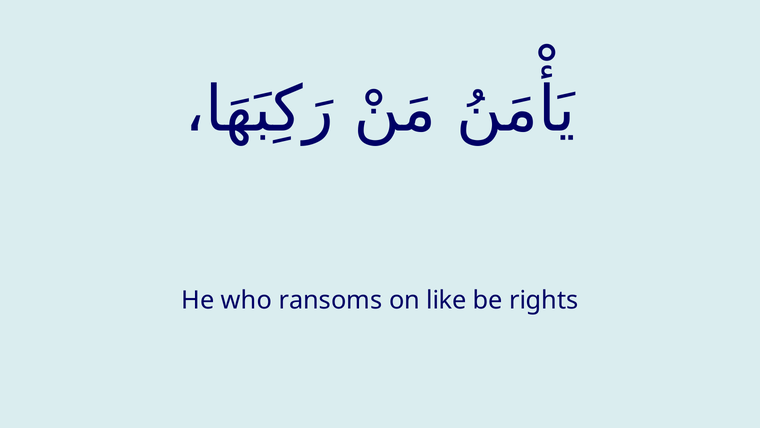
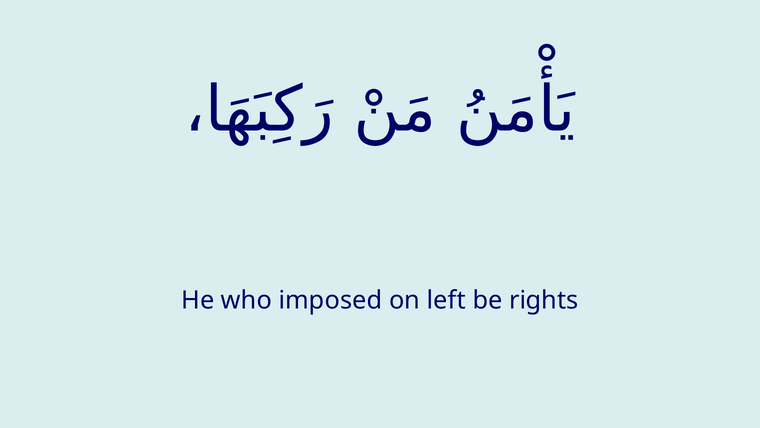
ransoms: ransoms -> imposed
like: like -> left
